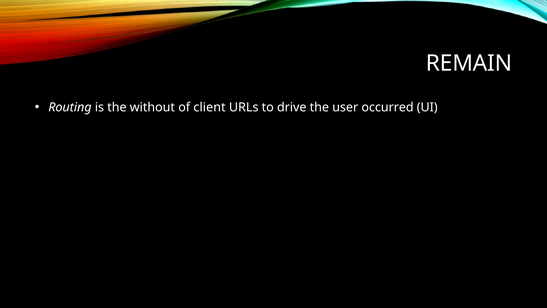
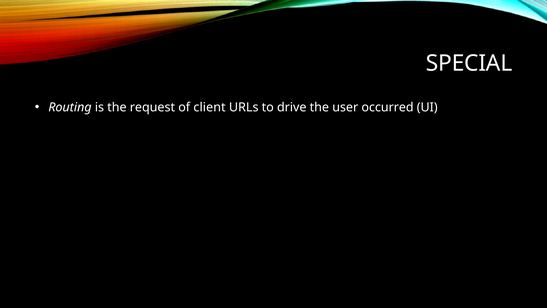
REMAIN: REMAIN -> SPECIAL
without: without -> request
